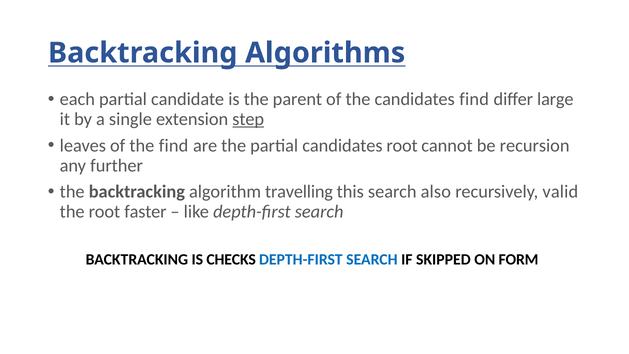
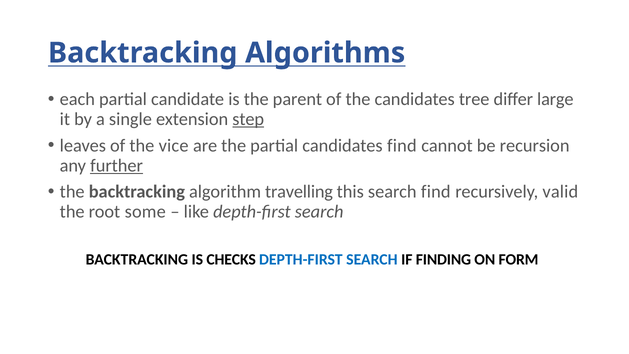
candidates find: find -> tree
the find: find -> vice
candidates root: root -> find
further underline: none -> present
search also: also -> find
faster: faster -> some
SKIPPED: SKIPPED -> FINDING
